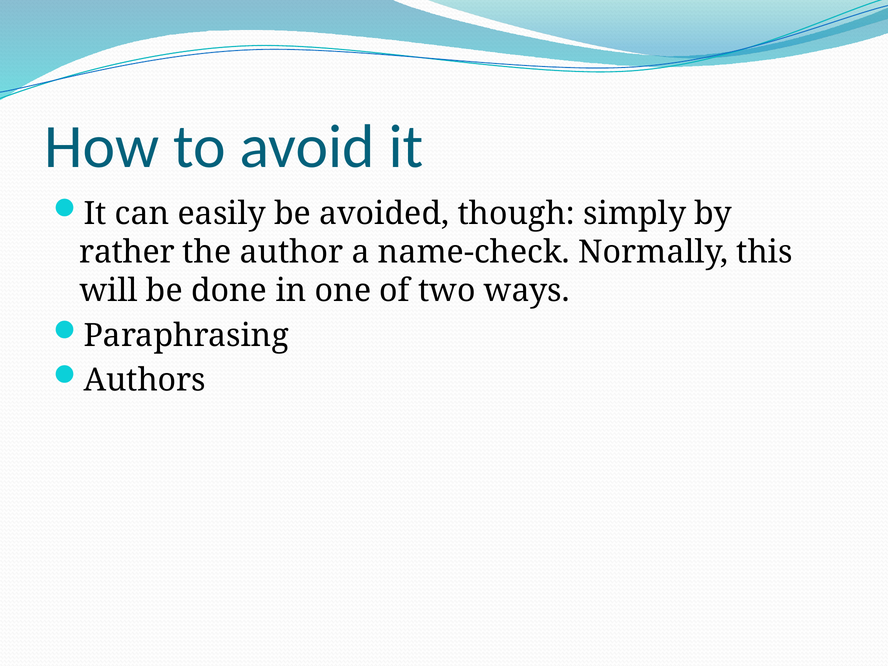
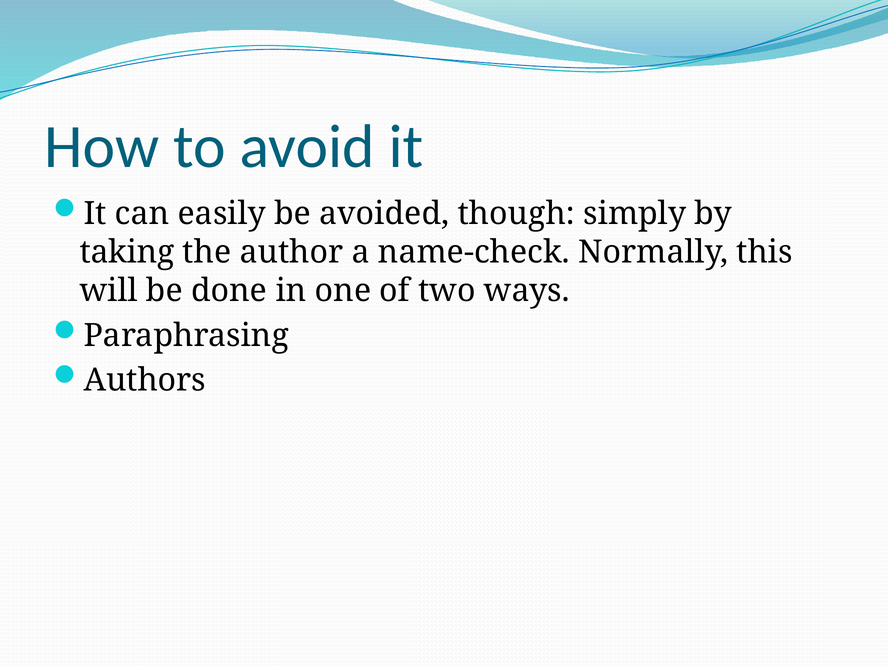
rather: rather -> taking
